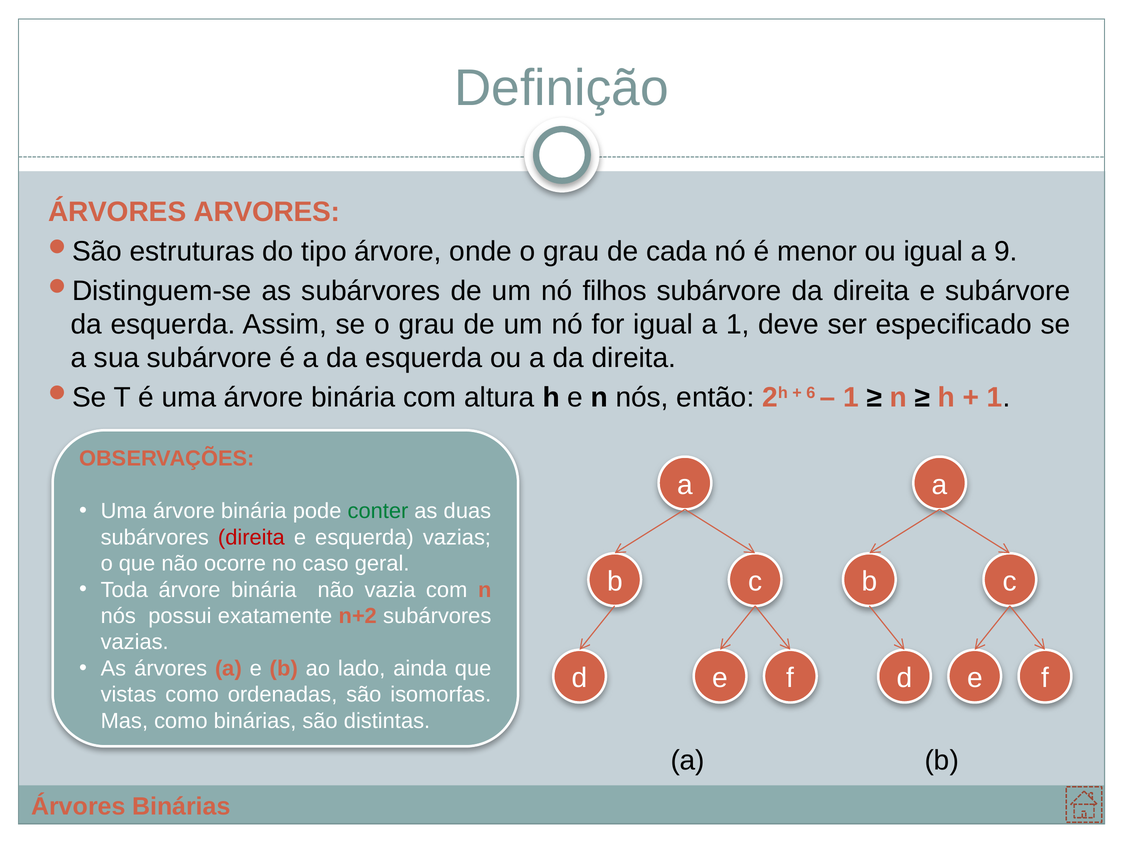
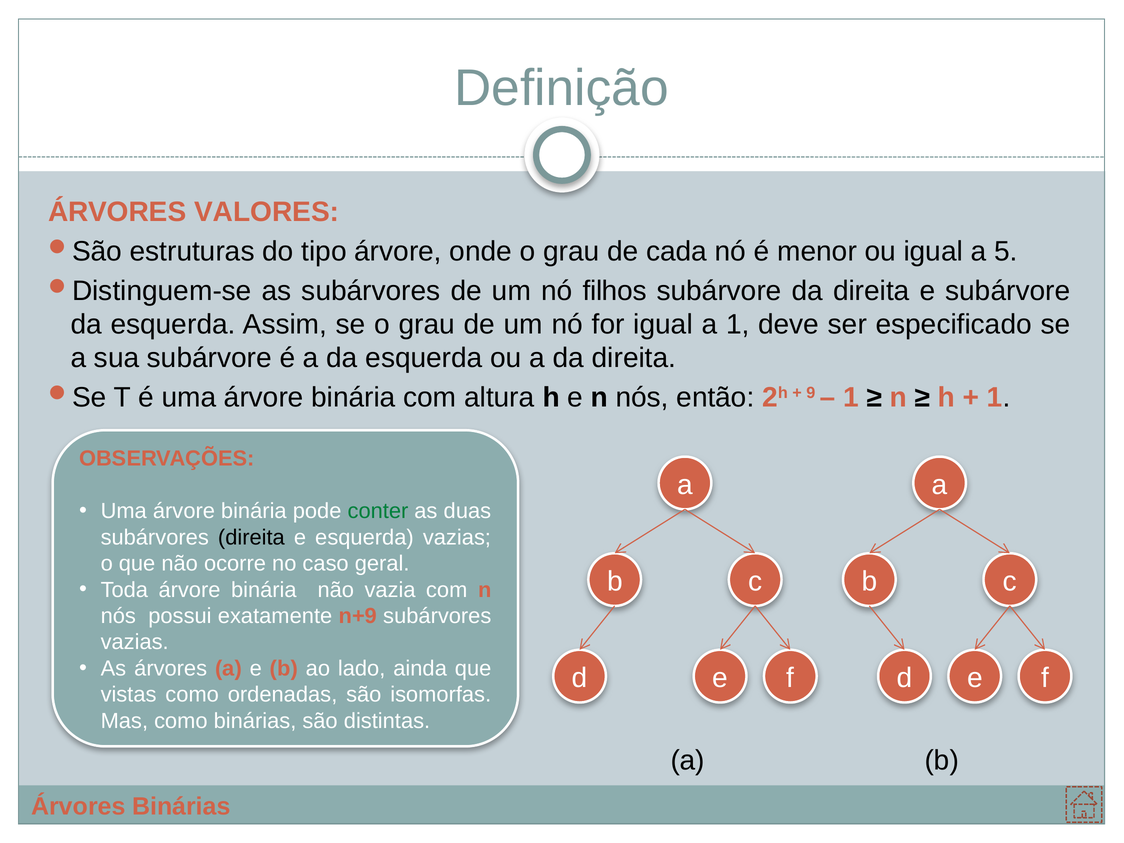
ARVORES: ARVORES -> VALORES
9: 9 -> 5
6: 6 -> 9
direita at (251, 537) colour: red -> black
n+2: n+2 -> n+9
